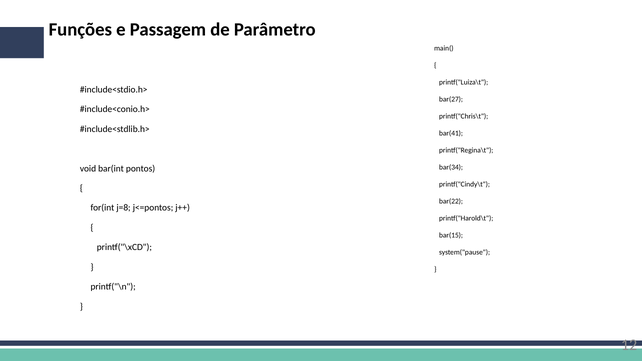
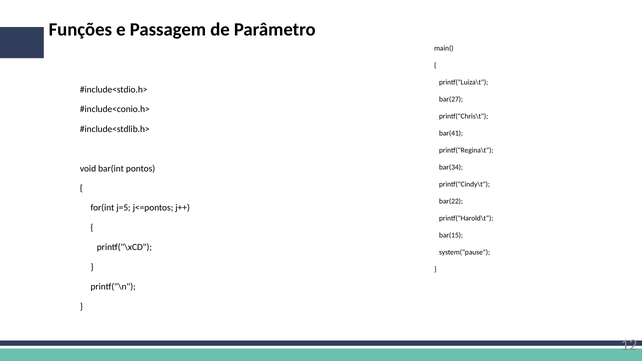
j=8: j=8 -> j=5
